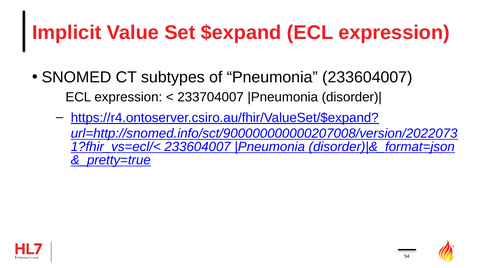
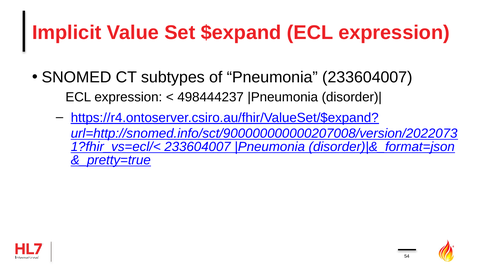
233704007: 233704007 -> 498444237
